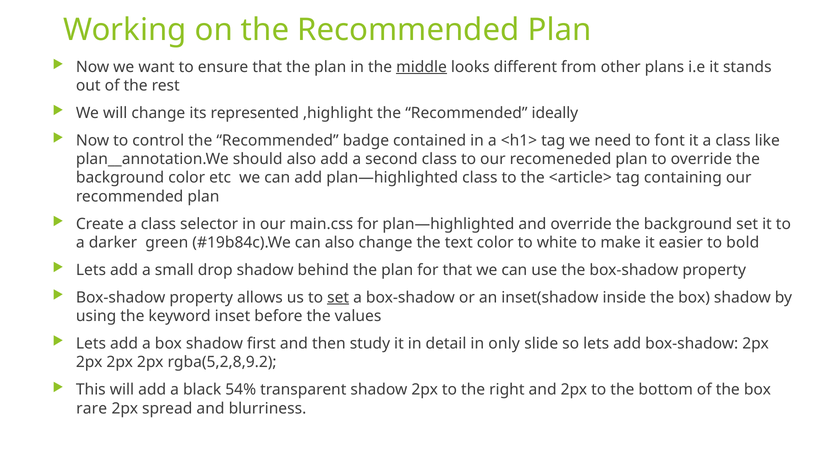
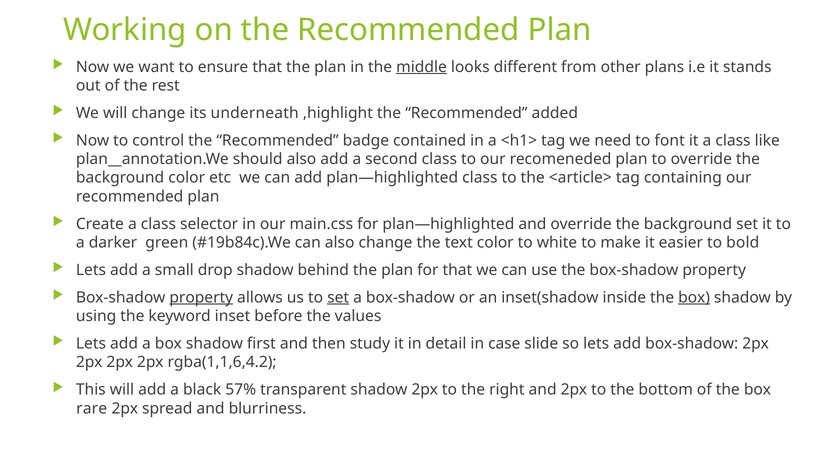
represented: represented -> underneath
ideally: ideally -> added
property at (201, 298) underline: none -> present
box at (694, 298) underline: none -> present
only: only -> case
rgba(5,2,8,9.2: rgba(5,2,8,9.2 -> rgba(1,1,6,4.2
54%: 54% -> 57%
